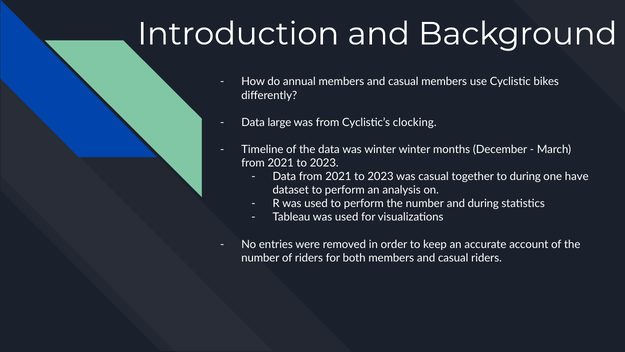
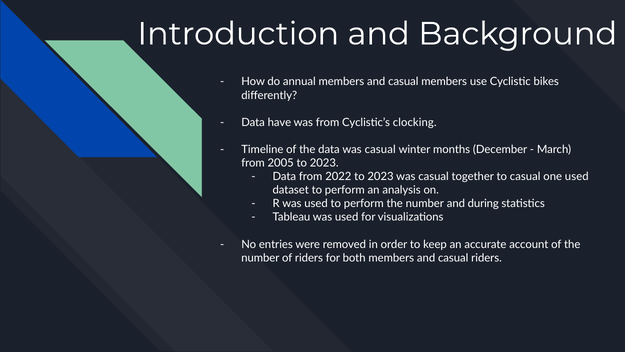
large: large -> have
data was winter: winter -> casual
2021 at (281, 163): 2021 -> 2005
Data from 2021: 2021 -> 2022
to during: during -> casual
one have: have -> used
